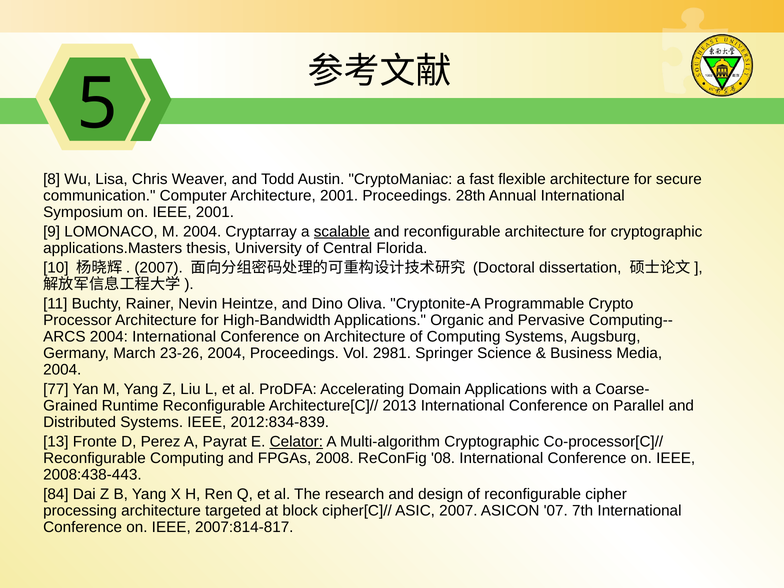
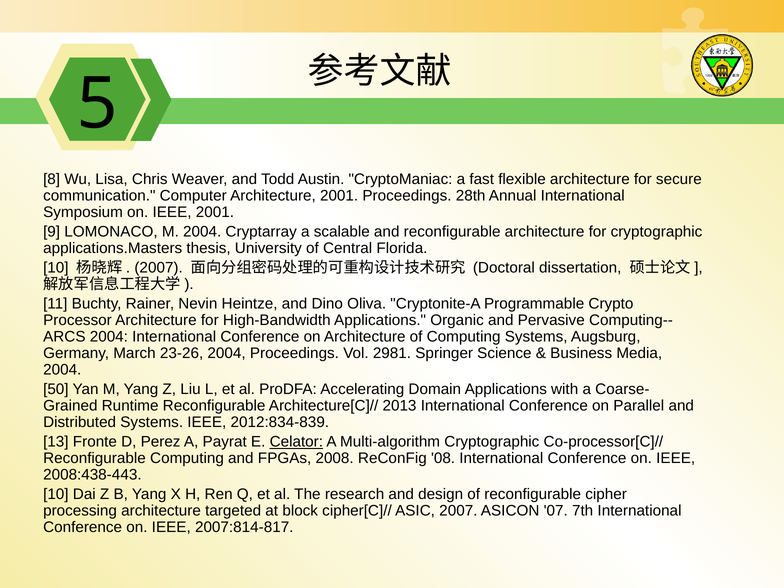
scalable underline: present -> none
77: 77 -> 50
84 at (56, 494): 84 -> 10
